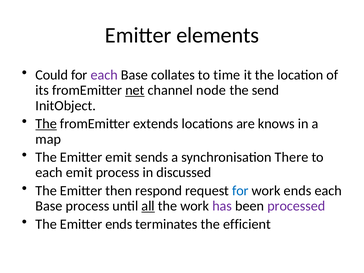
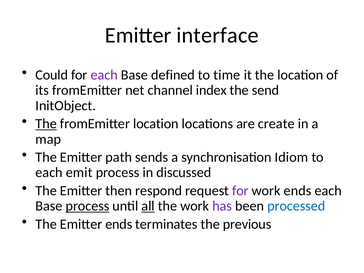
elements: elements -> interface
collates: collates -> defined
net underline: present -> none
node: node -> index
fromEmitter extends: extends -> location
knows: knows -> create
Emitter emit: emit -> path
There: There -> Idiom
for at (240, 191) colour: blue -> purple
process at (88, 206) underline: none -> present
processed colour: purple -> blue
efficient: efficient -> previous
